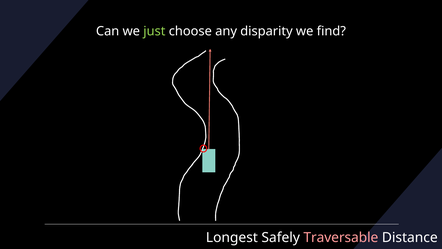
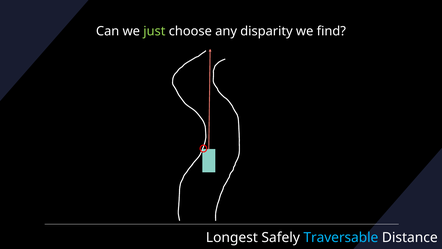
Traversable colour: pink -> light blue
